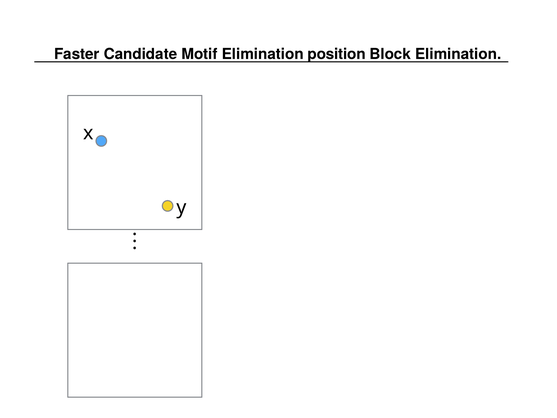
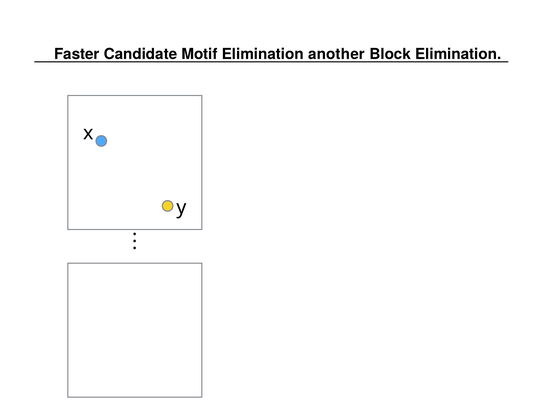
position: position -> another
